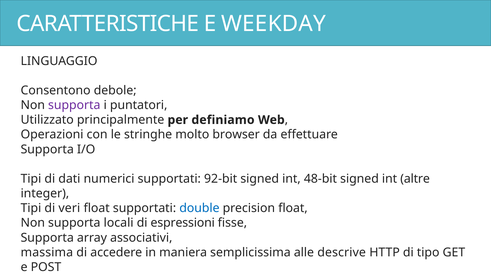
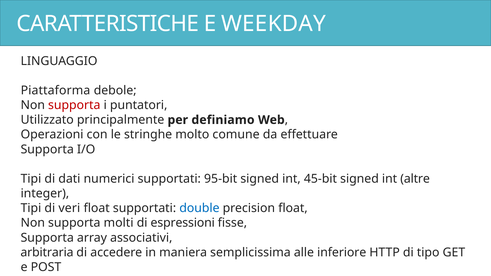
Consentono: Consentono -> Piattaforma
supporta at (74, 105) colour: purple -> red
browser: browser -> comune
92-bit: 92-bit -> 95-bit
48-bit: 48-bit -> 45-bit
locali: locali -> molti
massima: massima -> arbitraria
descrive: descrive -> inferiore
